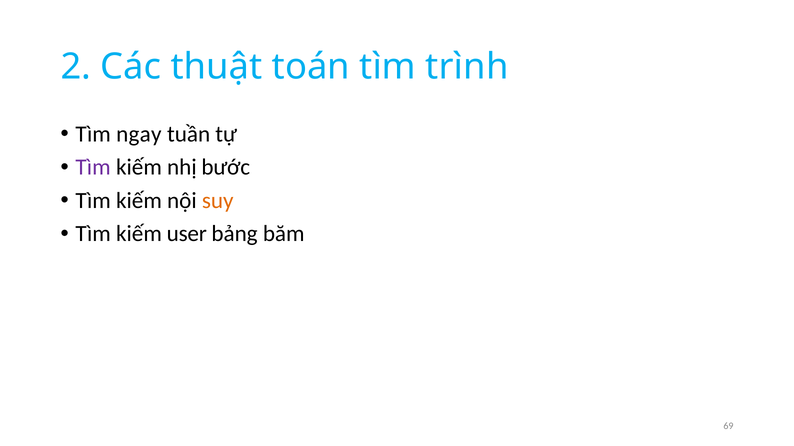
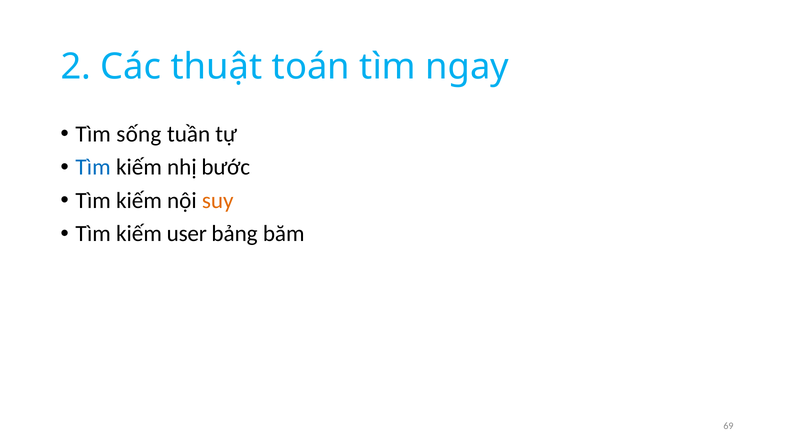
trình: trình -> ngay
ngay: ngay -> sống
Tìm at (93, 168) colour: purple -> blue
